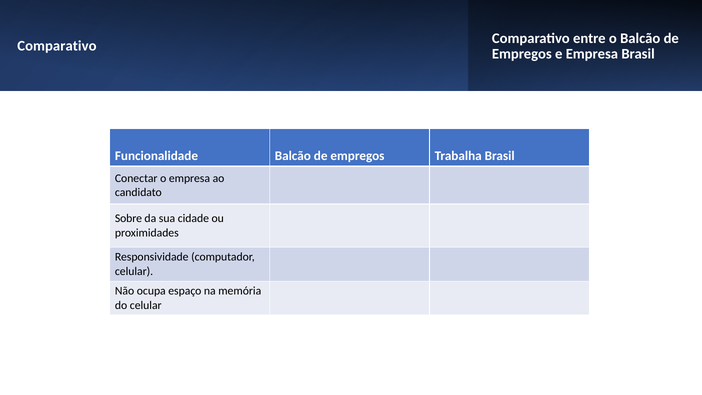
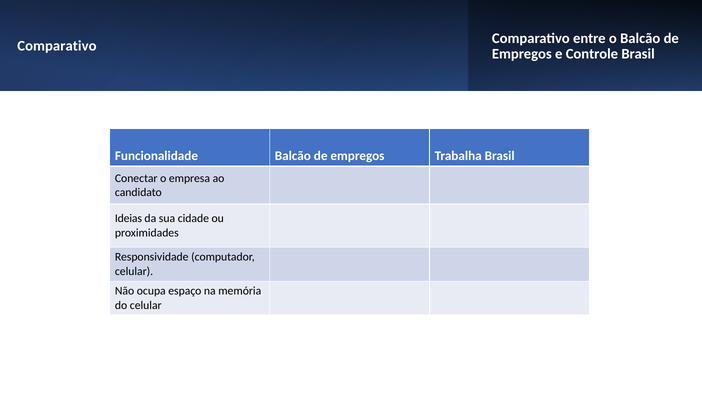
e Empresa: Empresa -> Controle
Sobre: Sobre -> Ideias
